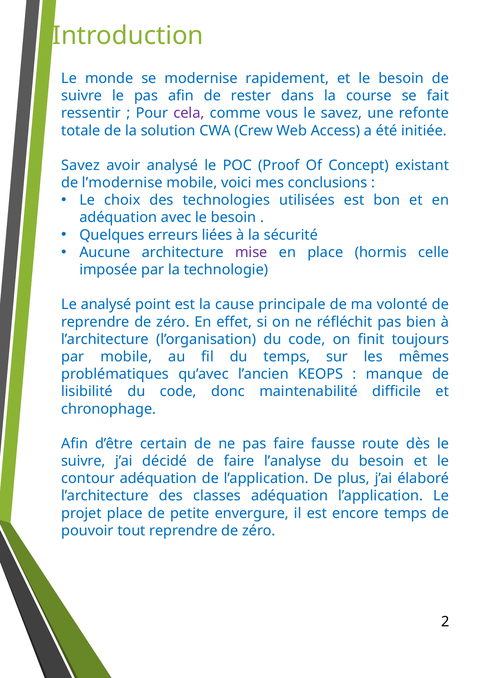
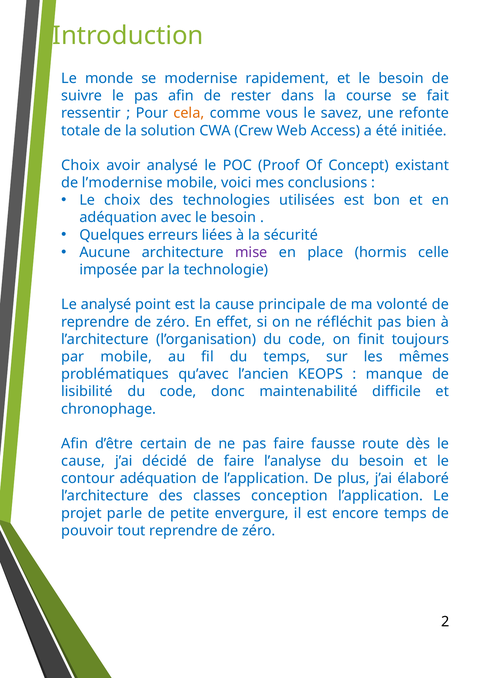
cela colour: purple -> orange
Savez at (81, 165): Savez -> Choix
suivre at (83, 461): suivre -> cause
classes adéquation: adéquation -> conception
projet place: place -> parle
